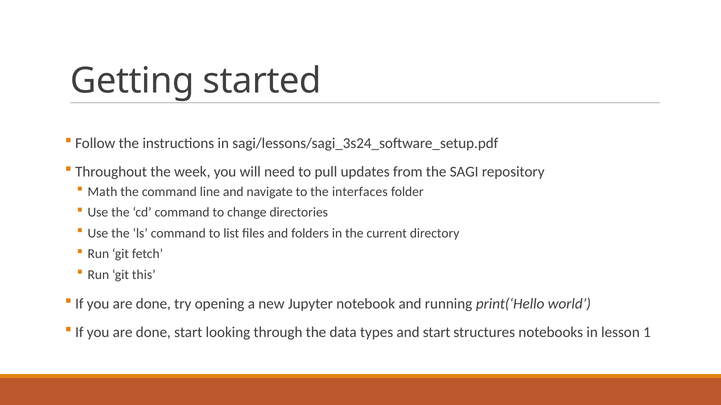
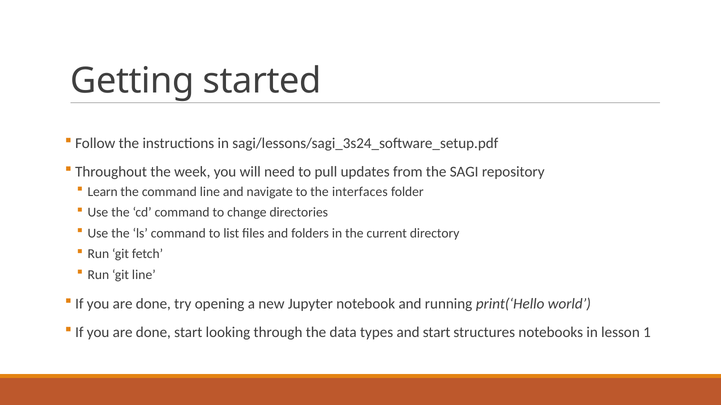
Math: Math -> Learn
git this: this -> line
